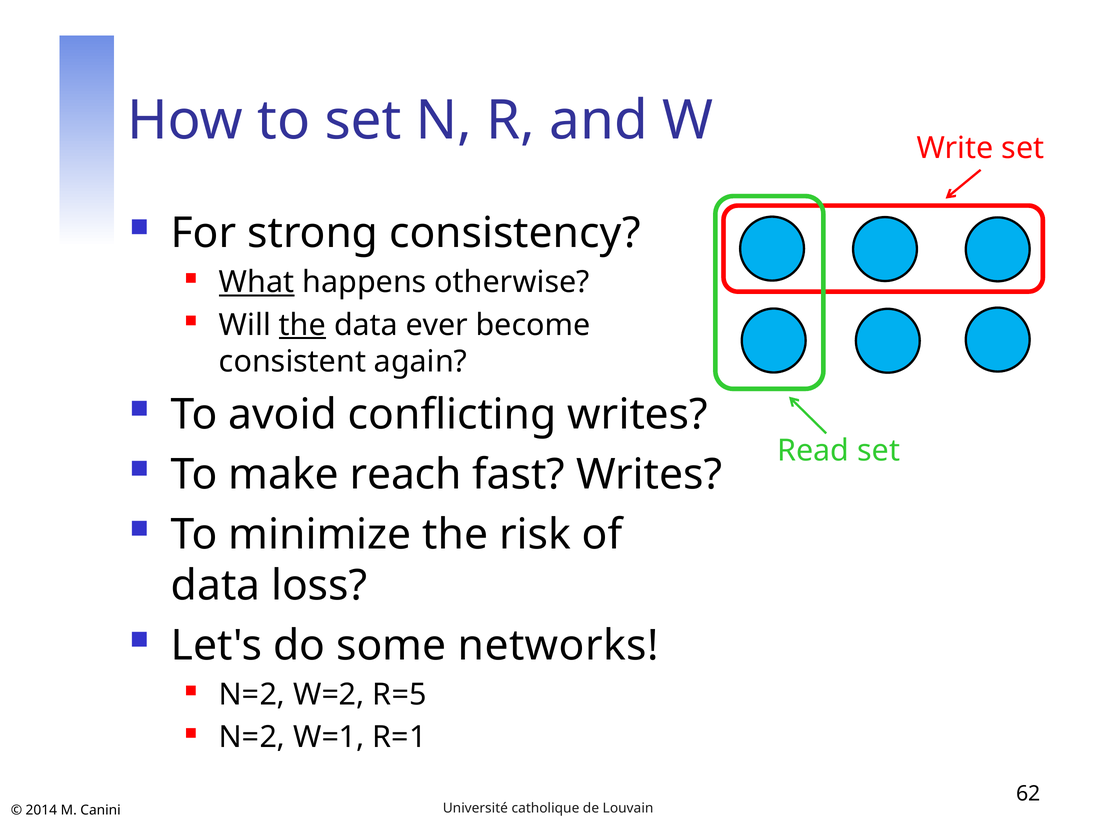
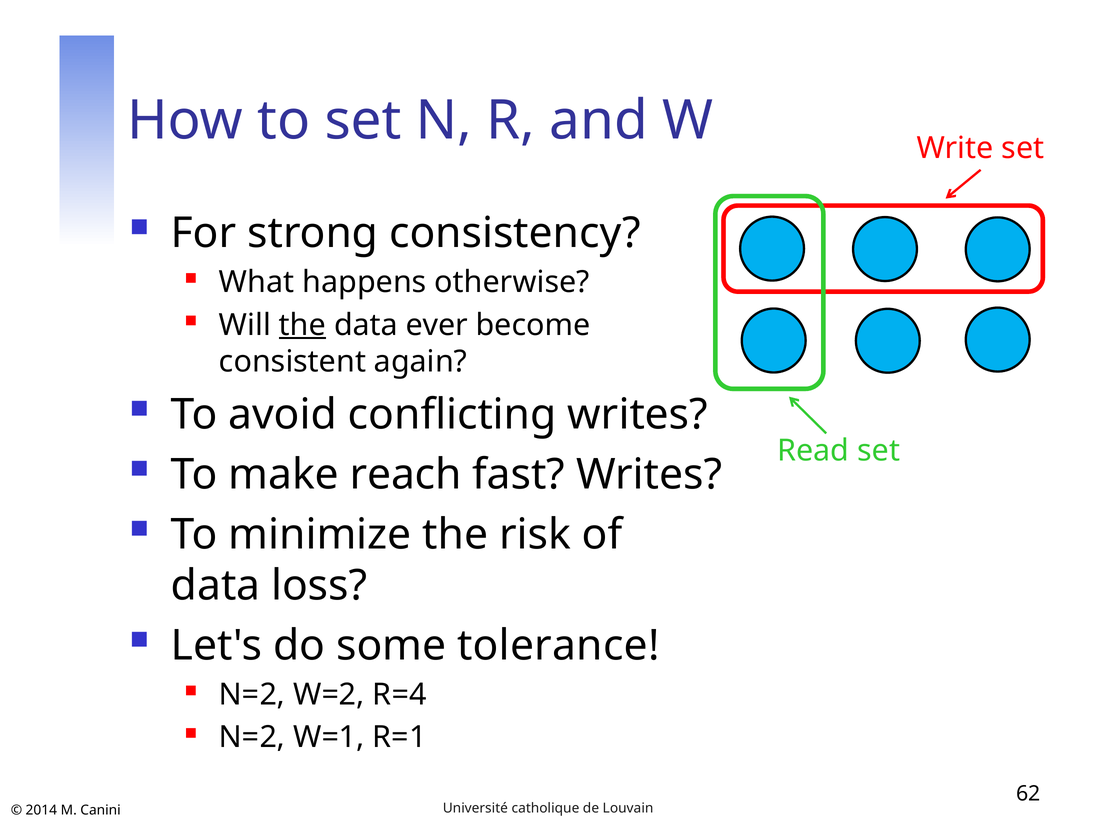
What underline: present -> none
networks: networks -> tolerance
R=5: R=5 -> R=4
